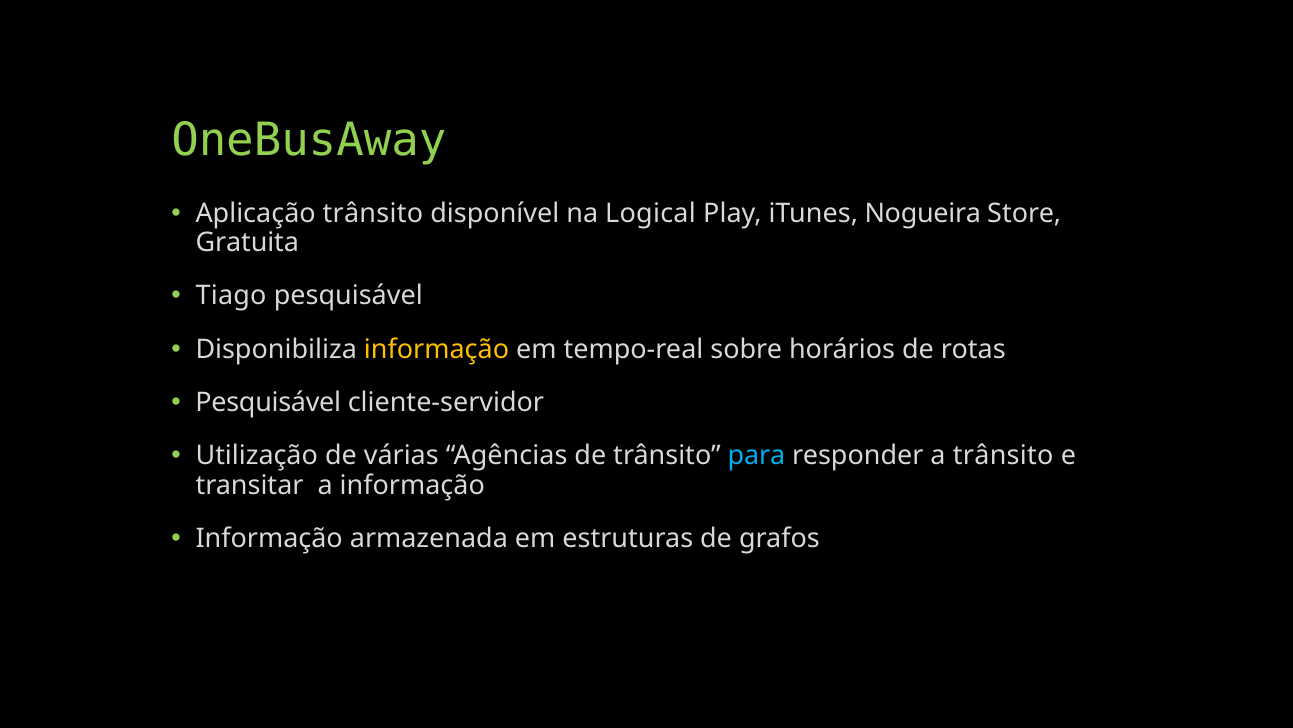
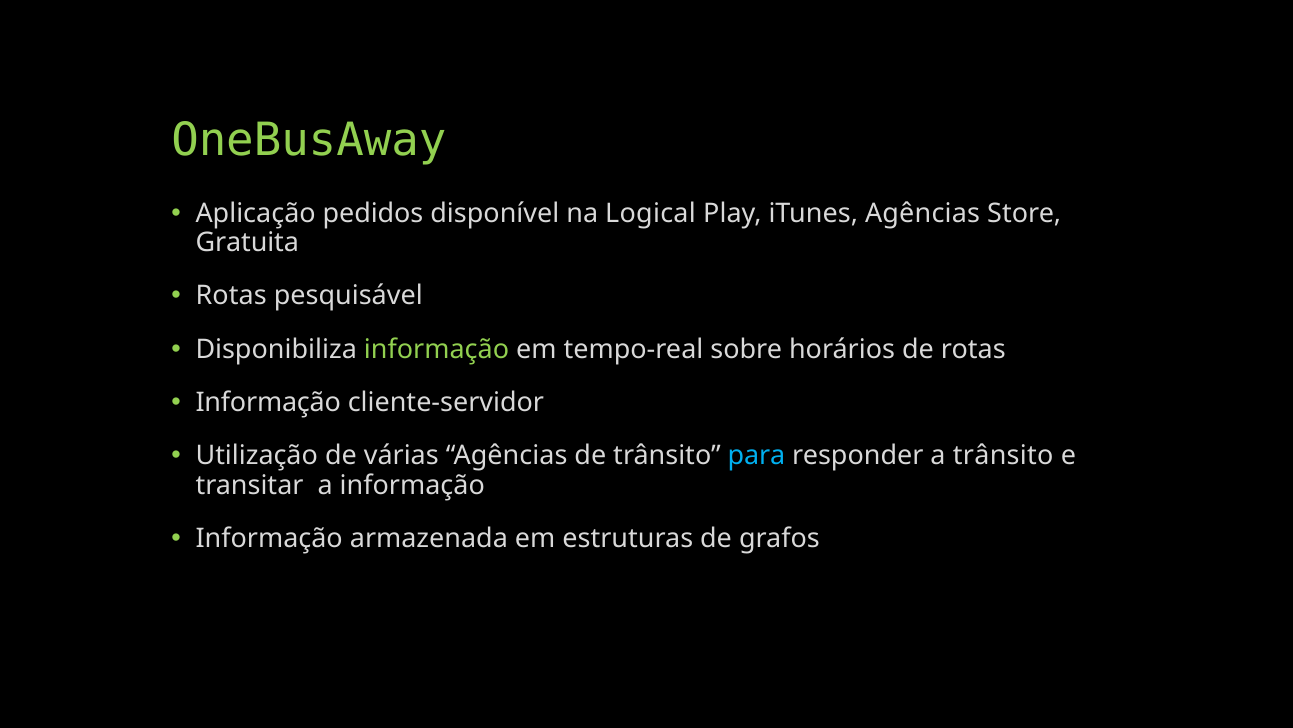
Aplicação trânsito: trânsito -> pedidos
iTunes Nogueira: Nogueira -> Agências
Tiago at (231, 296): Tiago -> Rotas
informação at (437, 349) colour: yellow -> light green
Pesquisável at (268, 402): Pesquisável -> Informação
